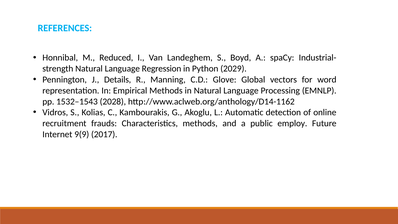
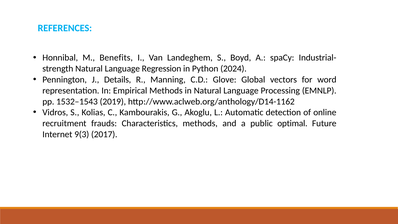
Reduced: Reduced -> Benefits
2029: 2029 -> 2024
2028: 2028 -> 2019
employ: employ -> optimal
9(9: 9(9 -> 9(3
